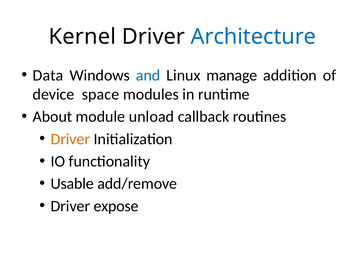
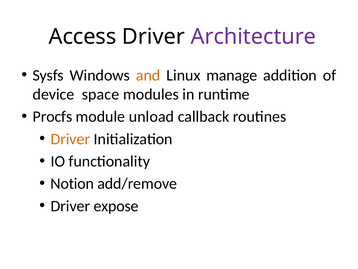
Kernel: Kernel -> Access
Architecture colour: blue -> purple
Data: Data -> Sysfs
and colour: blue -> orange
About: About -> Procfs
Usable: Usable -> Notion
